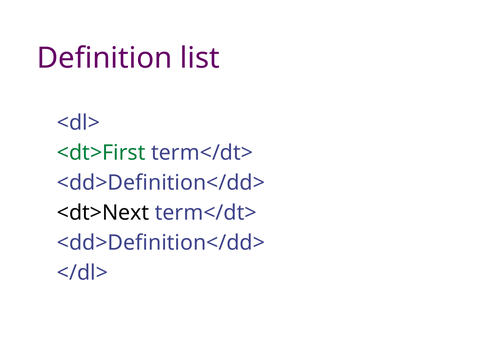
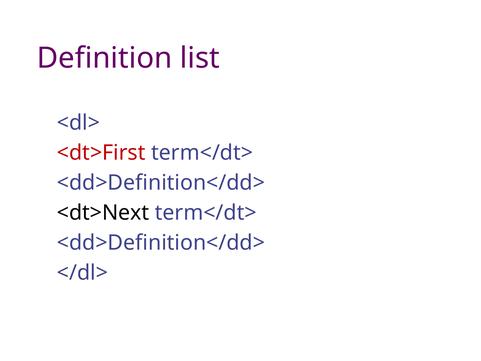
<dt>First colour: green -> red
